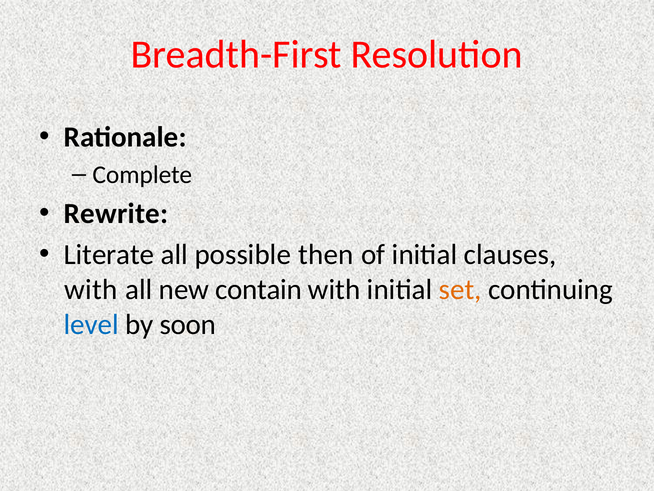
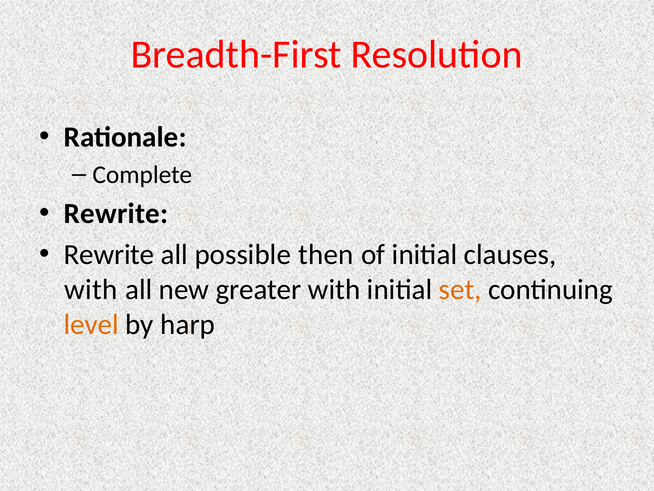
Literate at (109, 254): Literate -> Rewrite
contain: contain -> greater
level colour: blue -> orange
soon: soon -> harp
